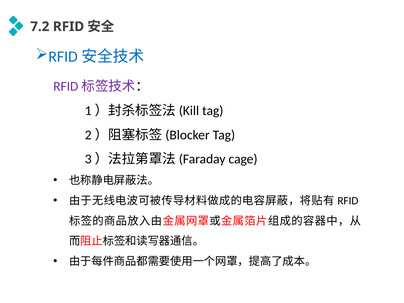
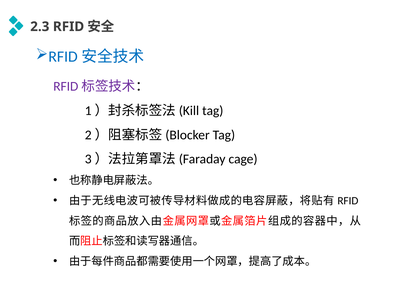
7.2: 7.2 -> 2.3
